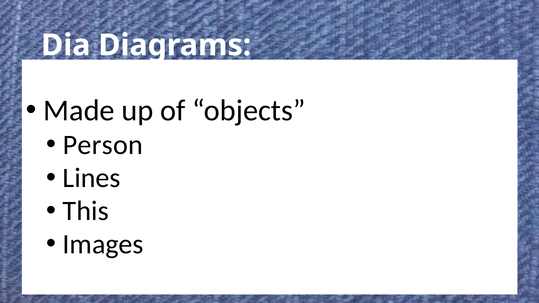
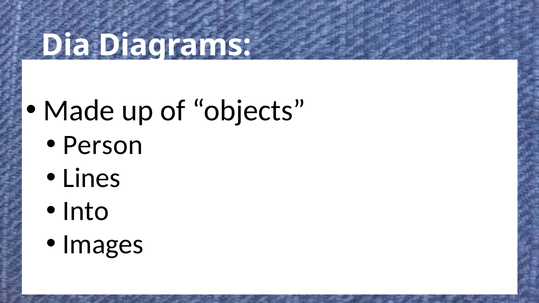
This: This -> Into
